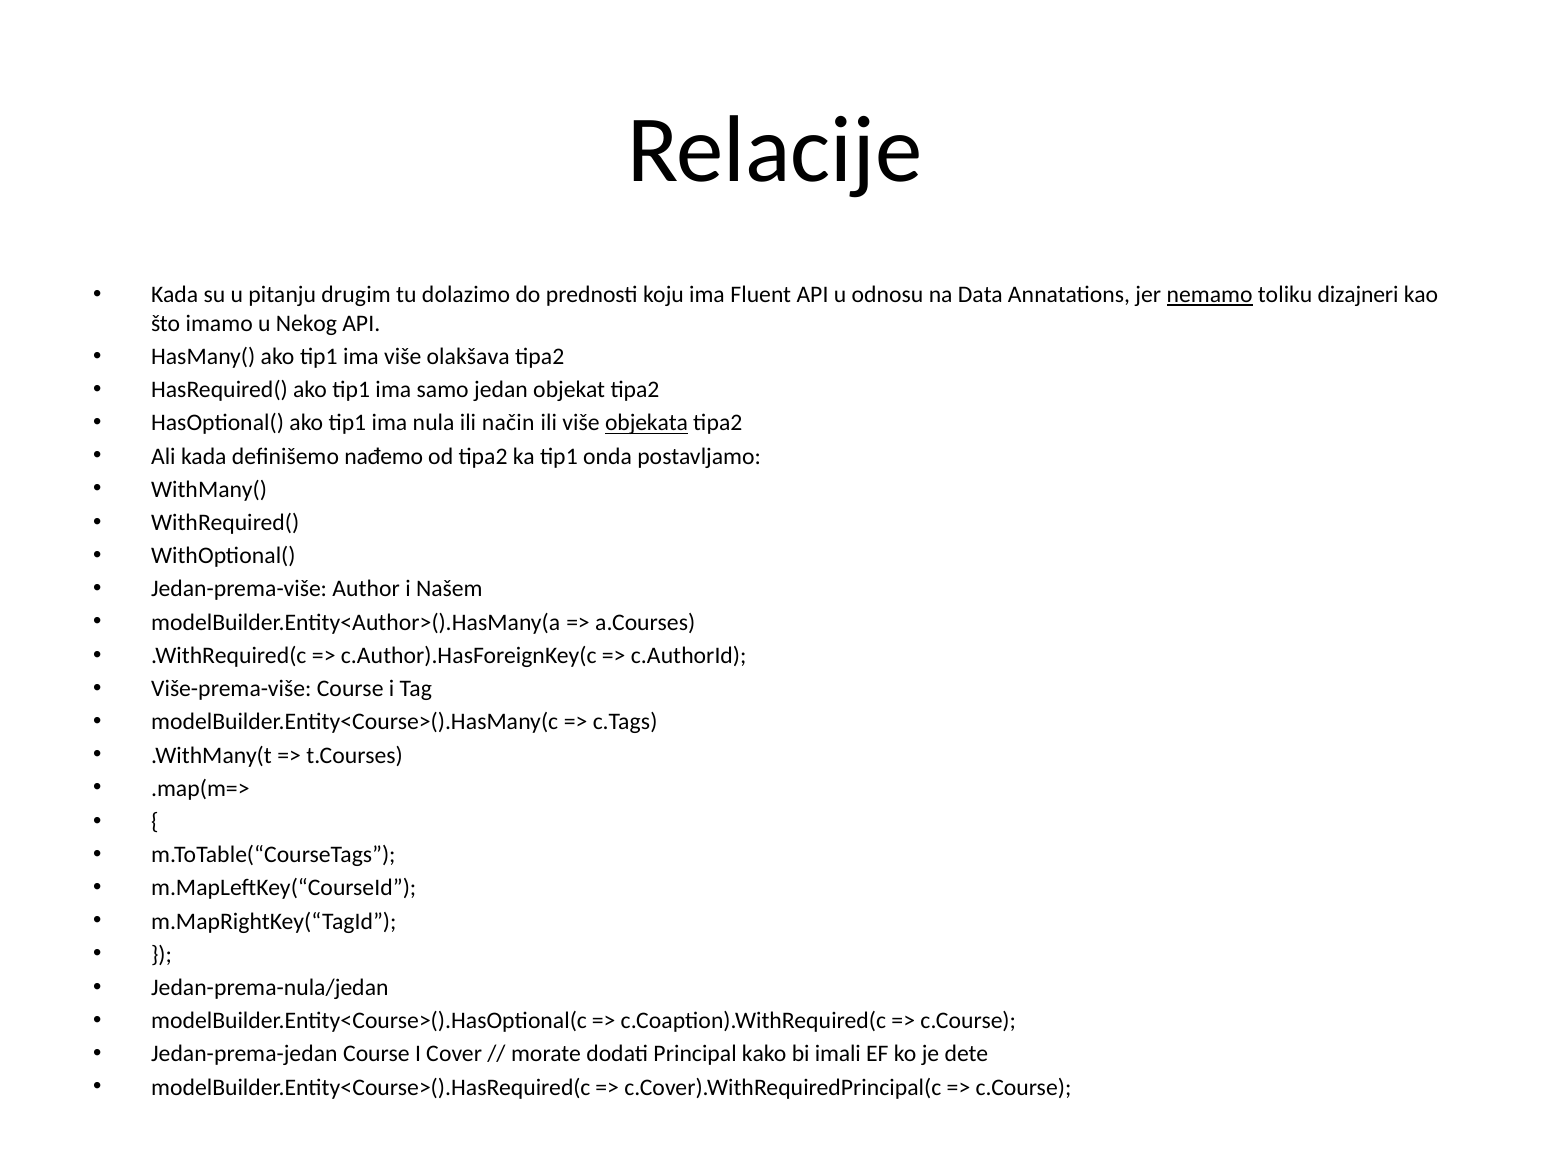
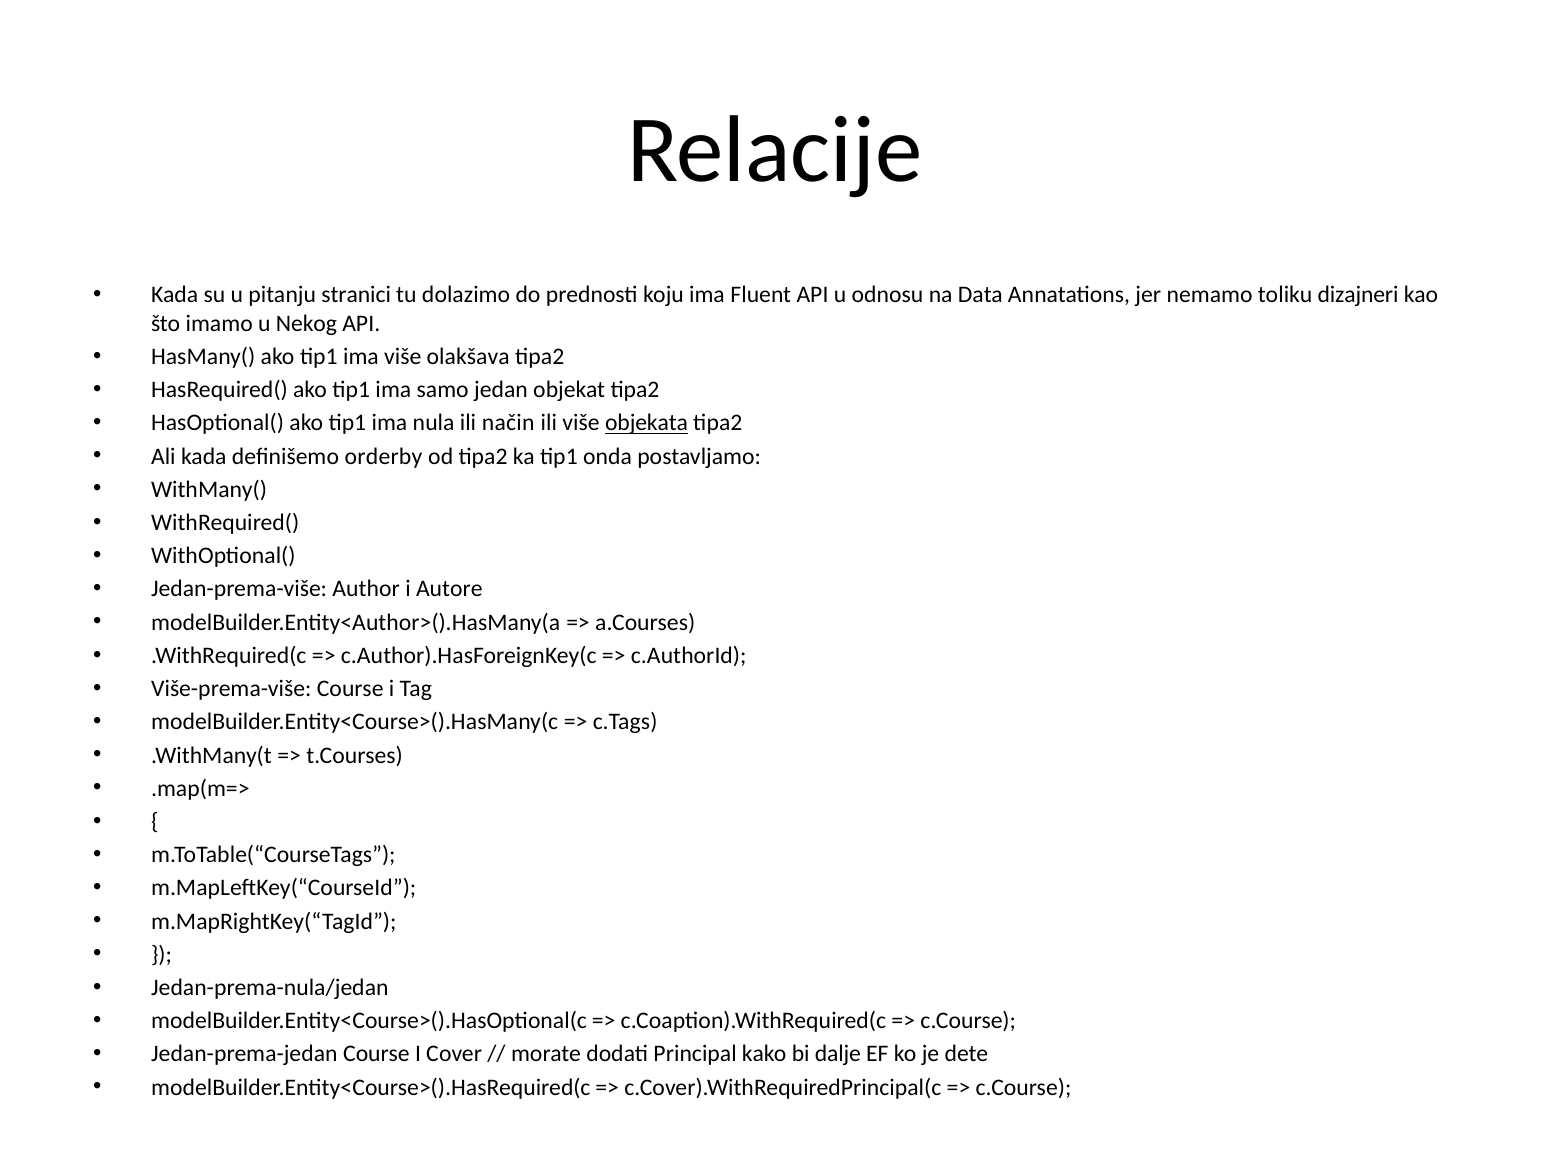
drugim: drugim -> stranici
nemamo underline: present -> none
nađemo: nađemo -> orderby
Našem: Našem -> Autore
imali: imali -> dalje
